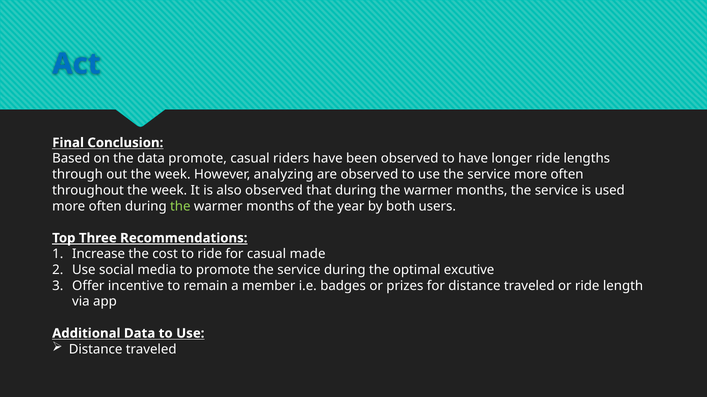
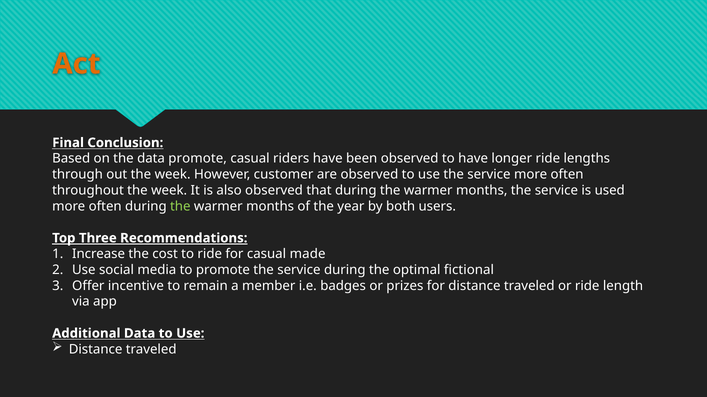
Act colour: blue -> orange
analyzing: analyzing -> customer
excutive: excutive -> fictional
